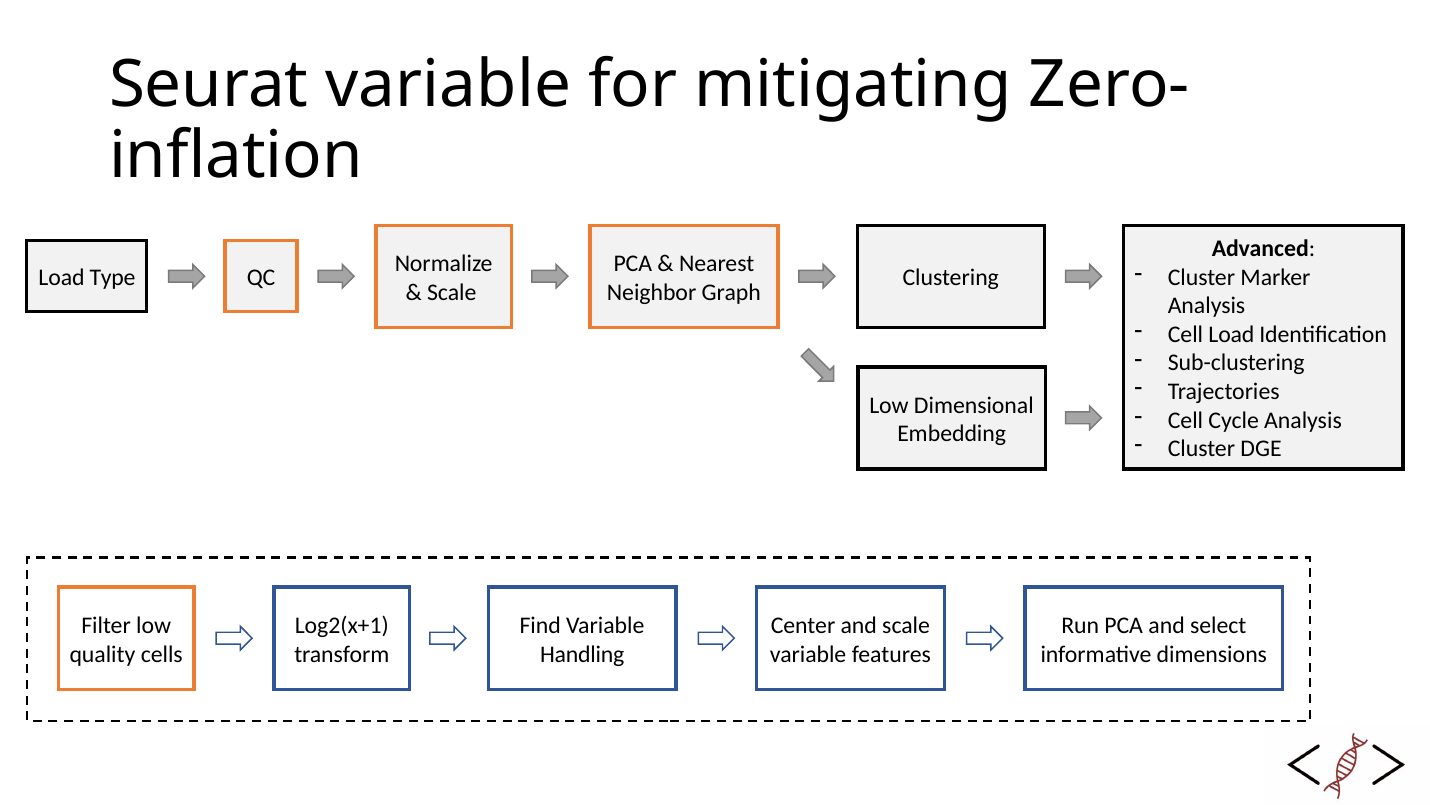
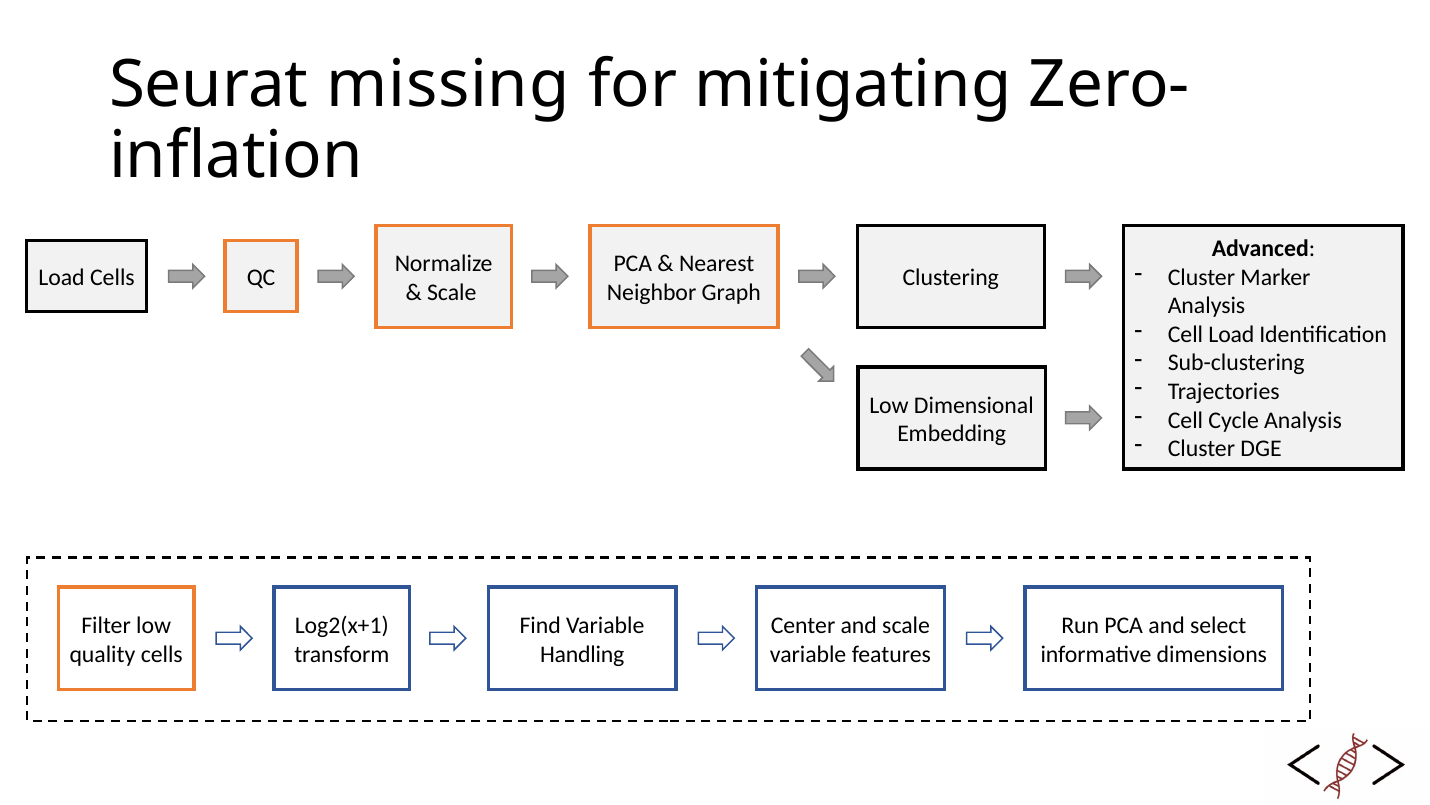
Seurat variable: variable -> missing
Load Type: Type -> Cells
